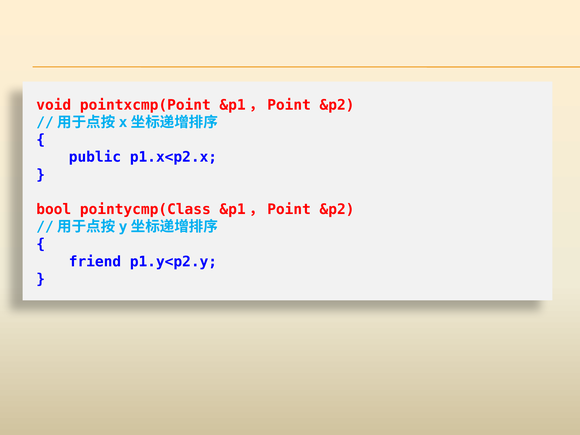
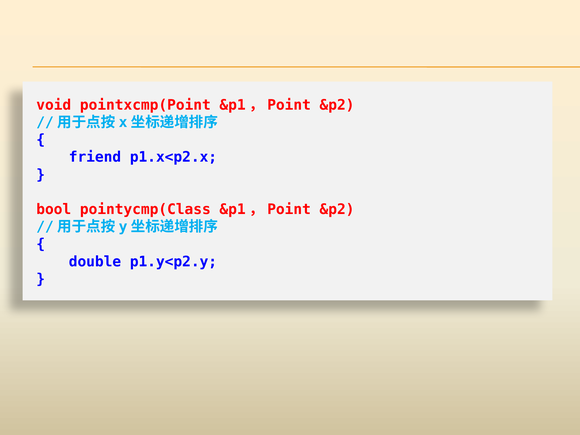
public: public -> friend
friend: friend -> double
